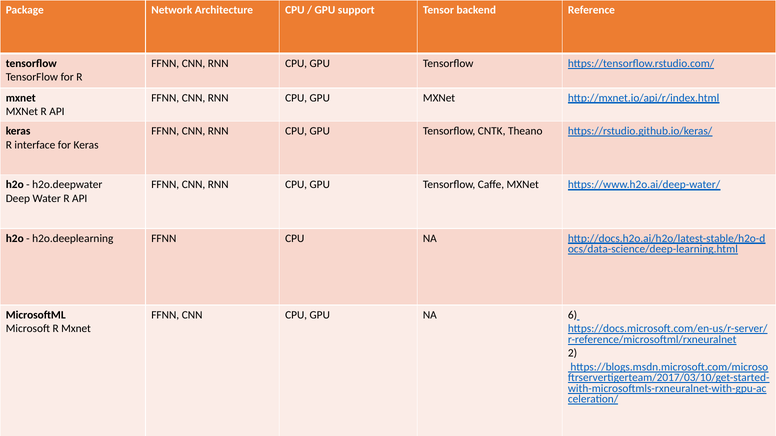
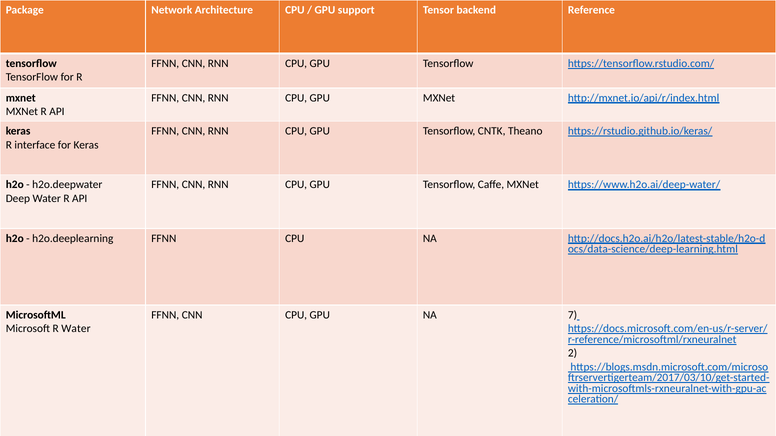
6: 6 -> 7
R Mxnet: Mxnet -> Water
